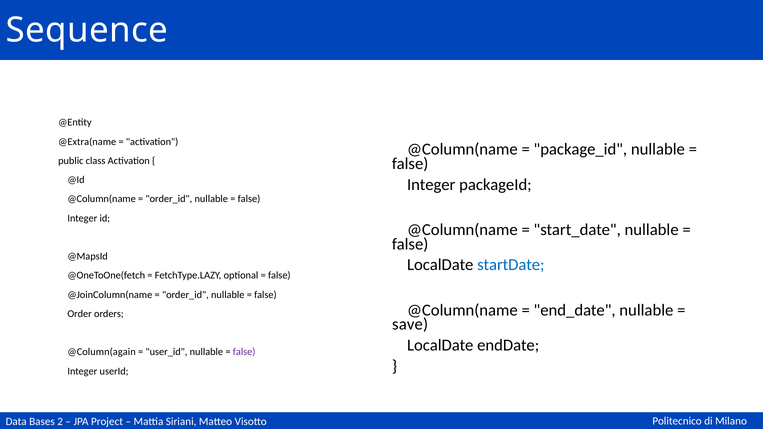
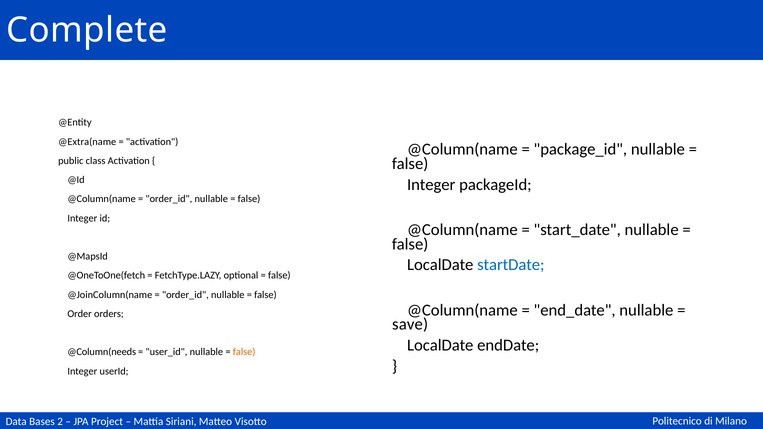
Sequence: Sequence -> Complete
@Column(again: @Column(again -> @Column(needs
false at (244, 352) colour: purple -> orange
